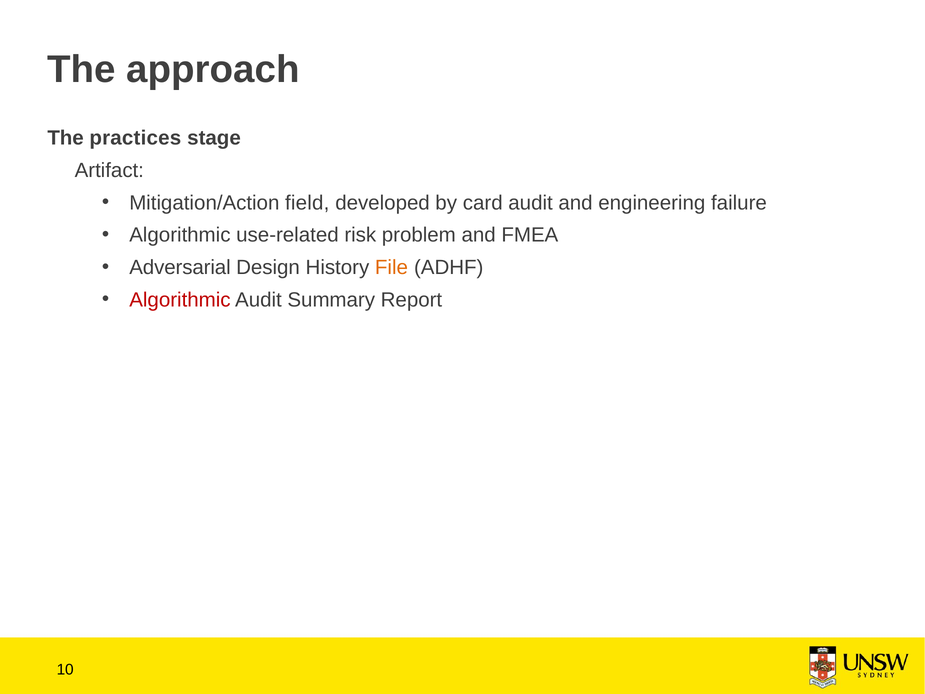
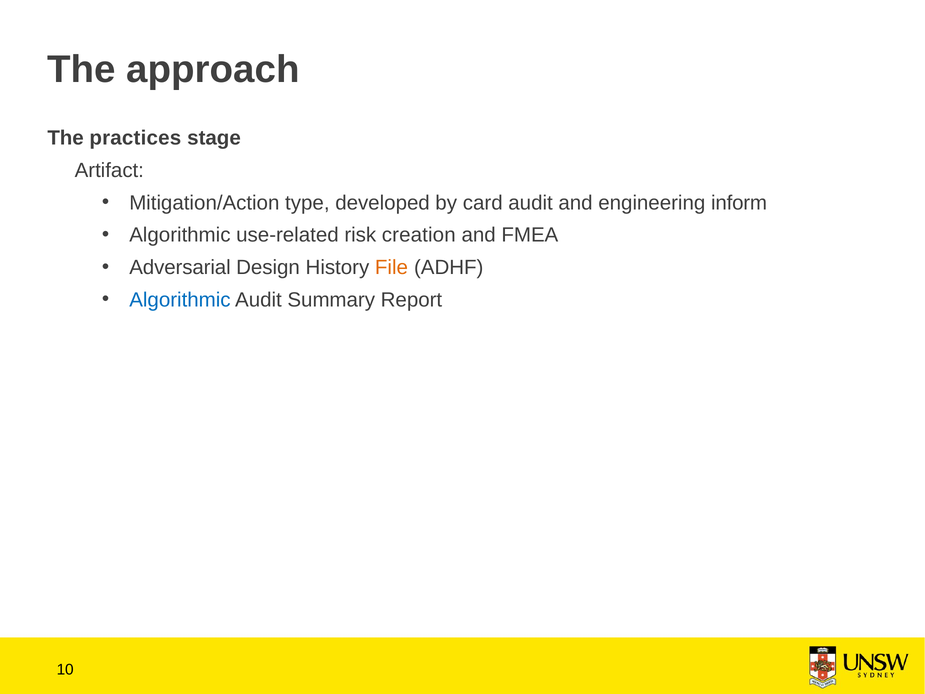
field: field -> type
failure: failure -> inform
problem: problem -> creation
Algorithmic at (180, 300) colour: red -> blue
